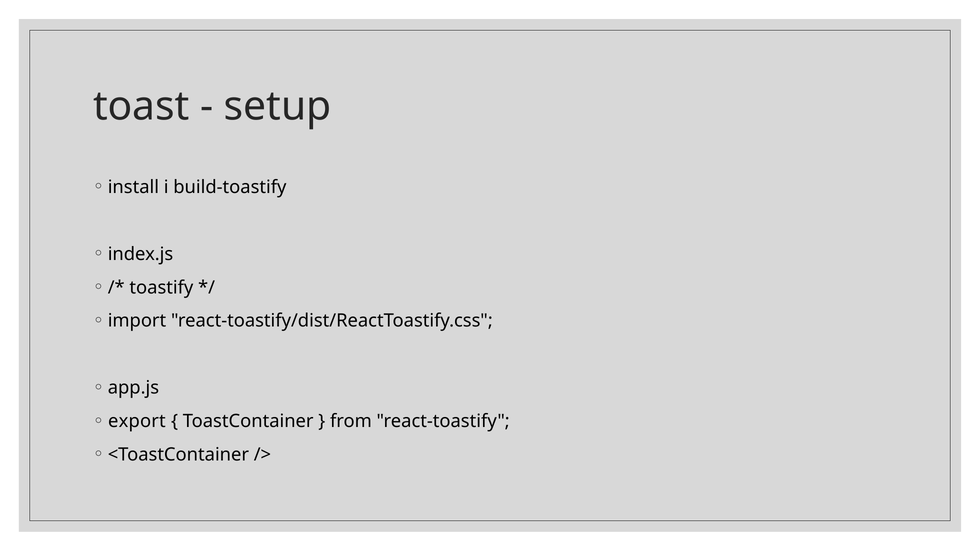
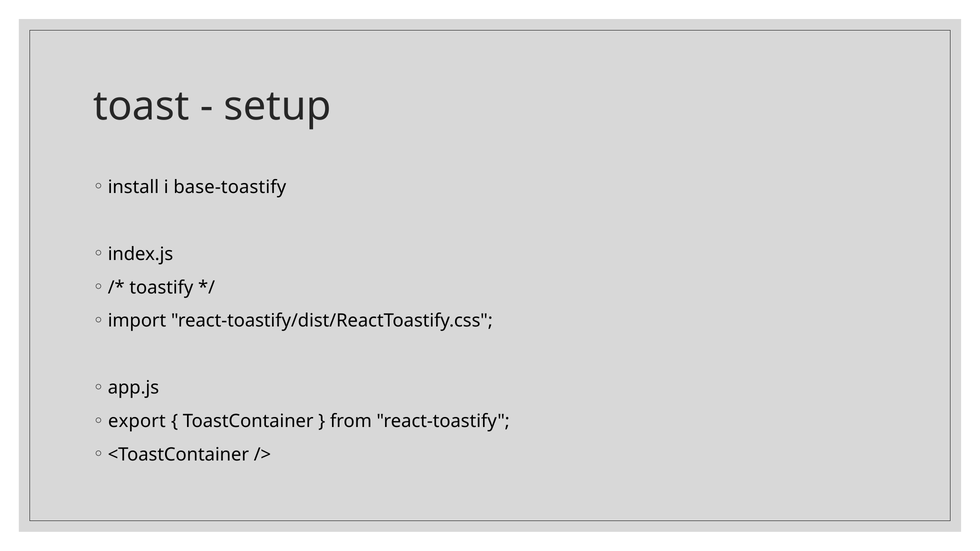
build-toastify: build-toastify -> base-toastify
